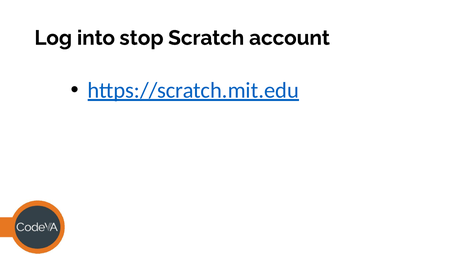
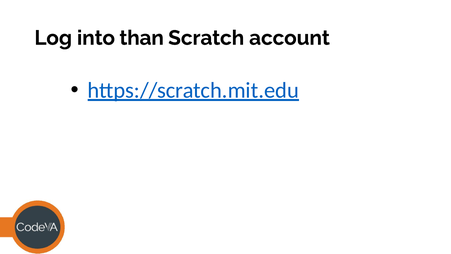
stop: stop -> than
